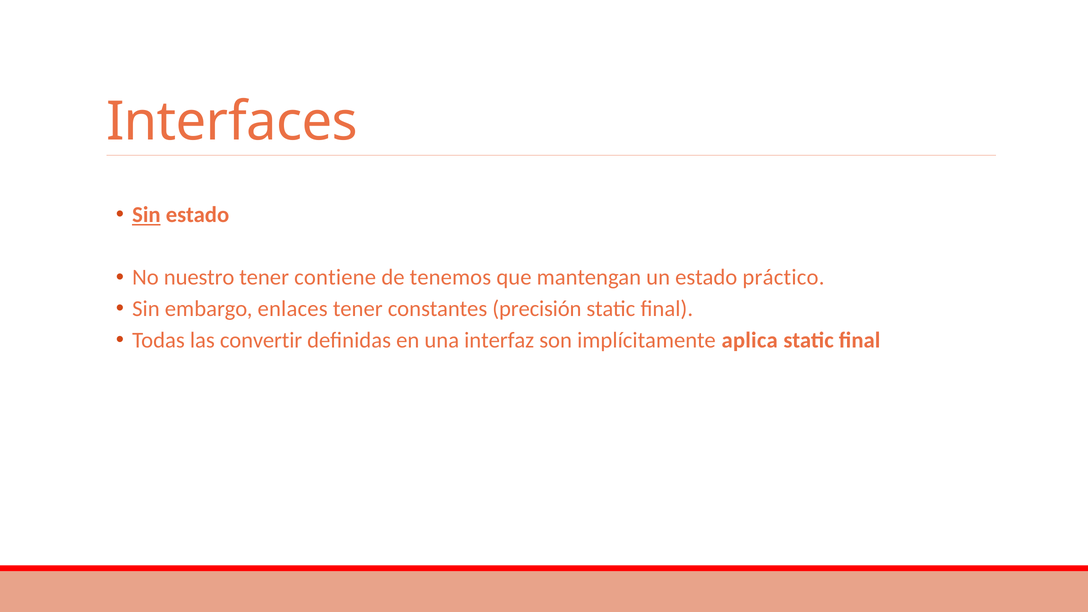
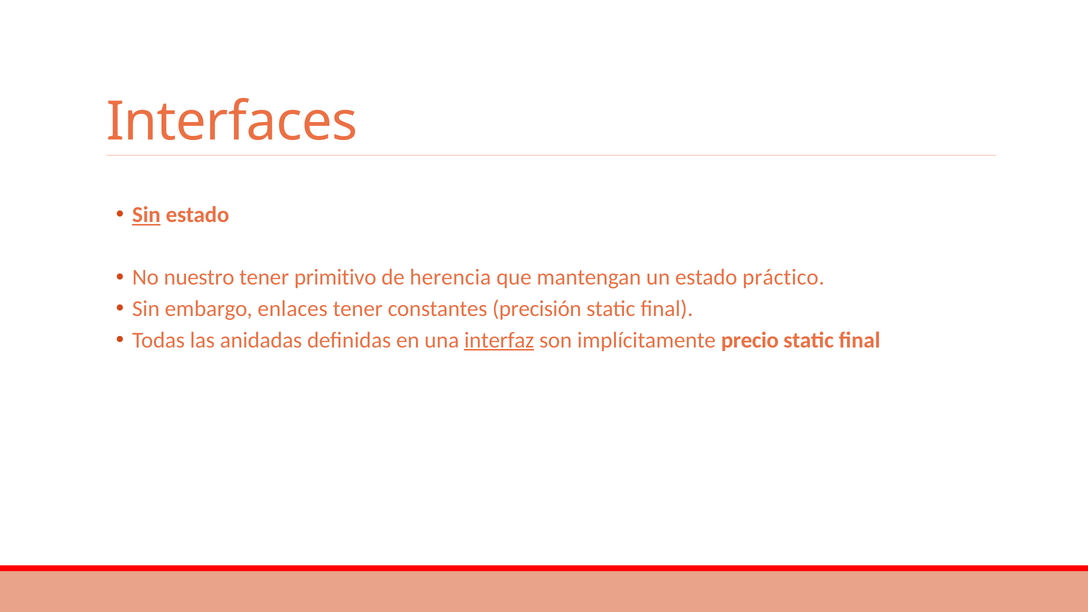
contiene: contiene -> primitivo
tenemos: tenemos -> herencia
convertir: convertir -> anidadas
interfaz underline: none -> present
aplica: aplica -> precio
